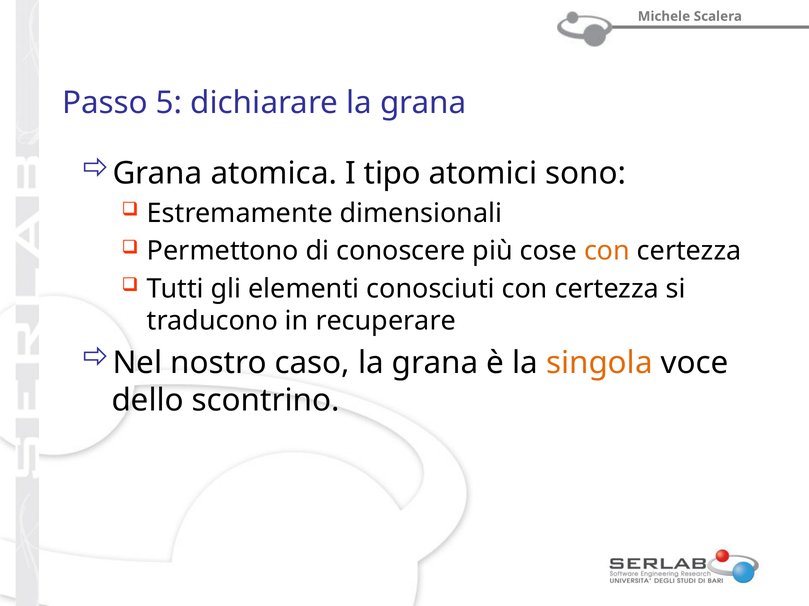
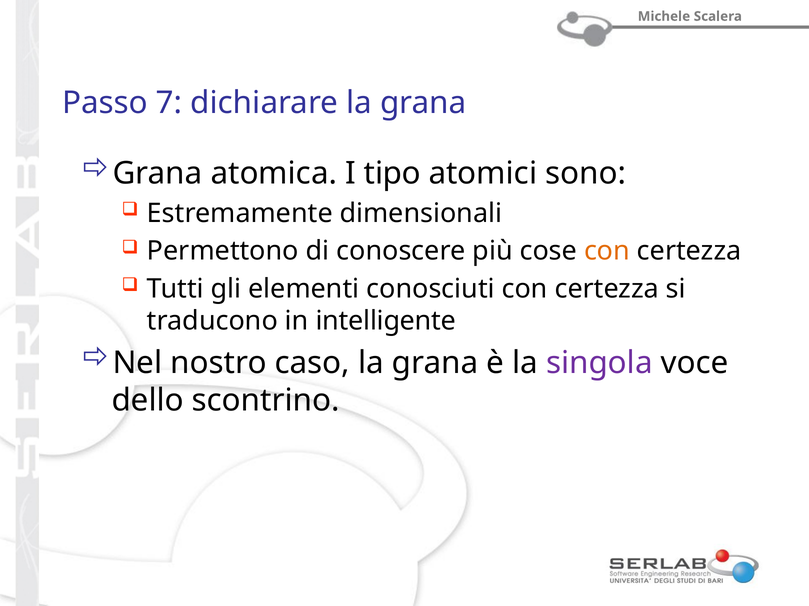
5: 5 -> 7
recuperare: recuperare -> intelligente
singola colour: orange -> purple
